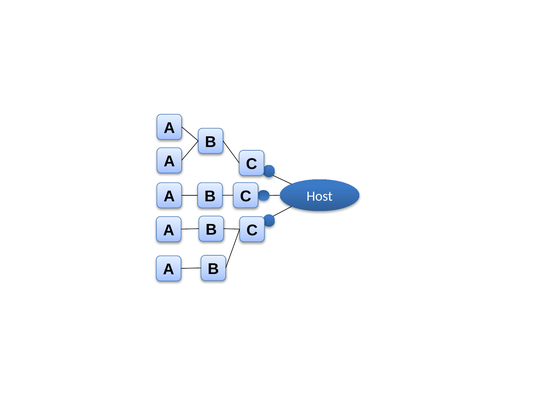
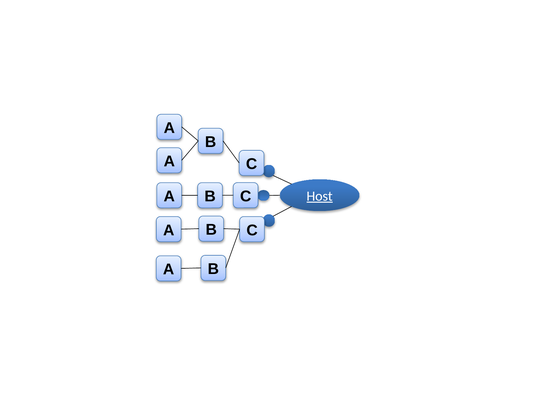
Host underline: none -> present
